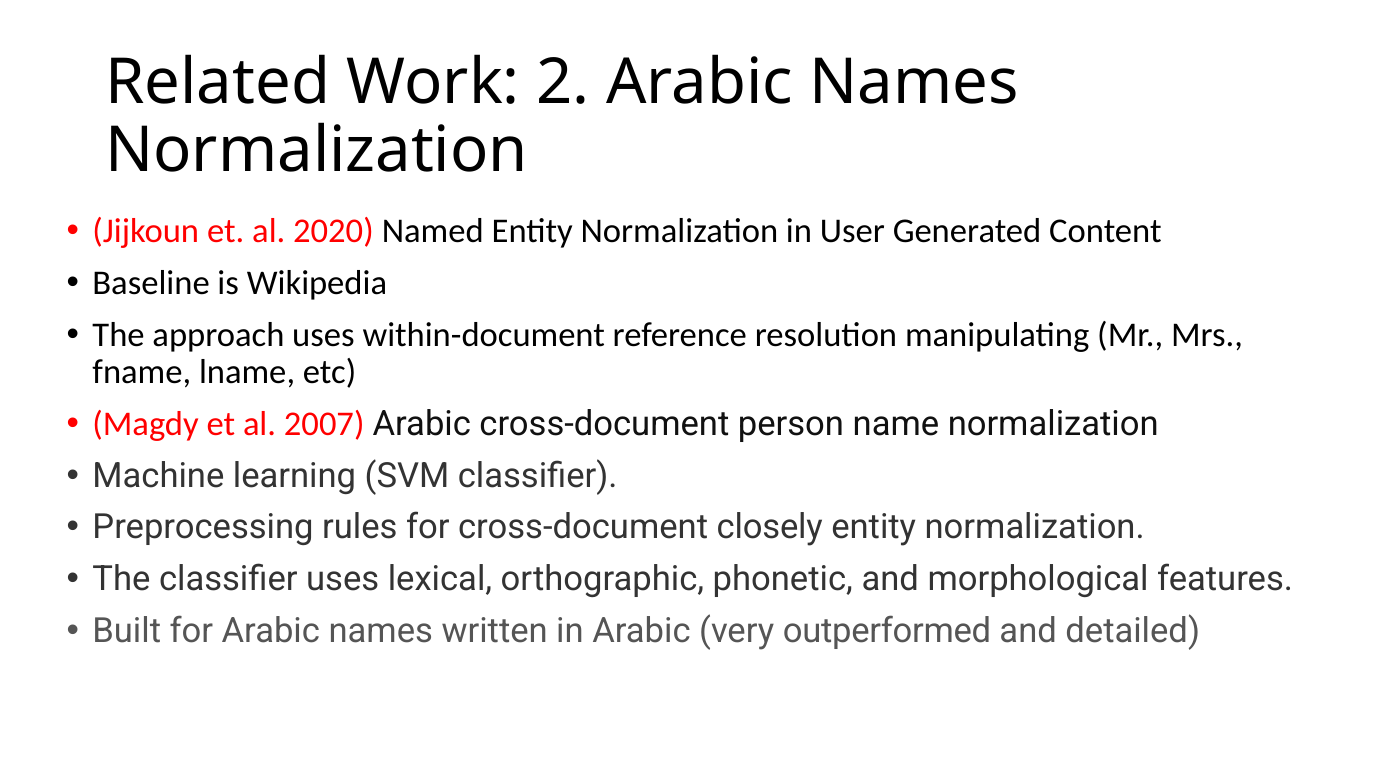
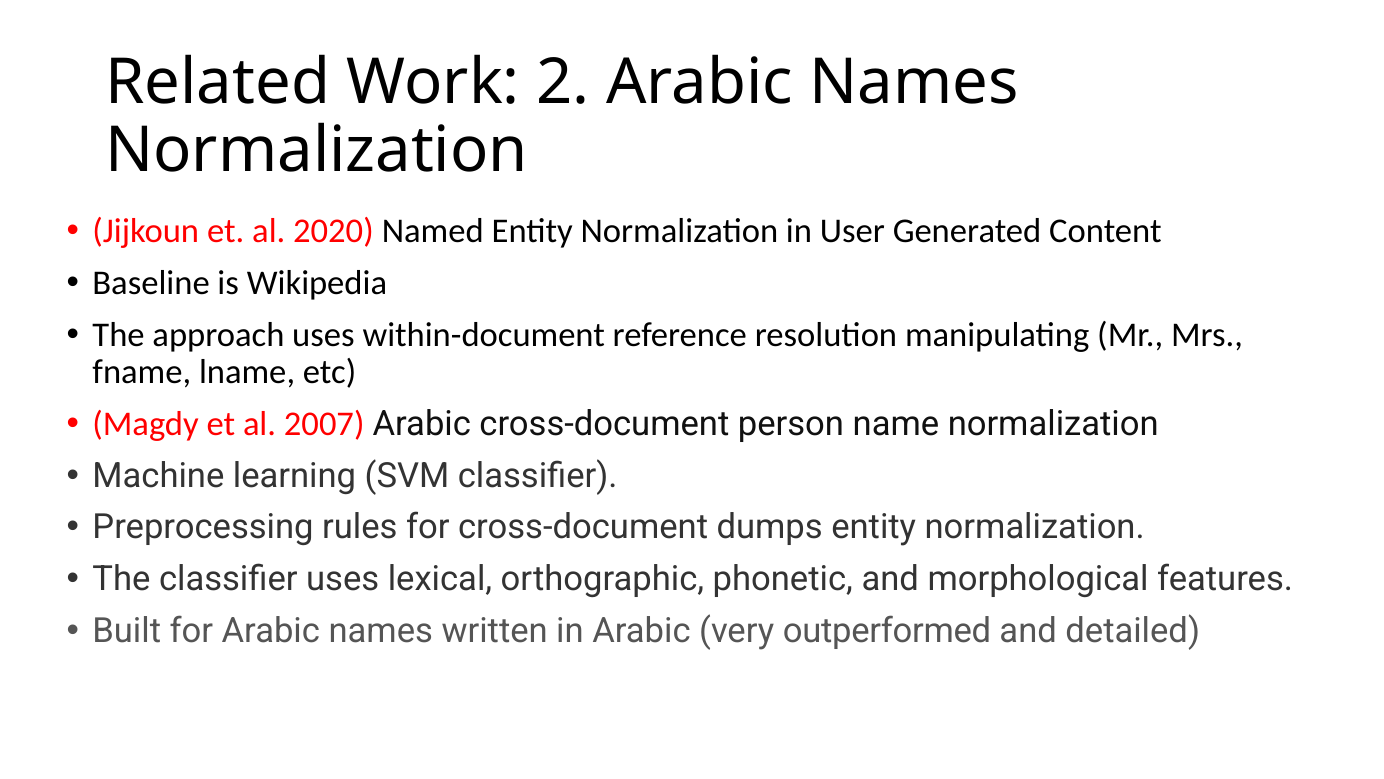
closely: closely -> dumps
